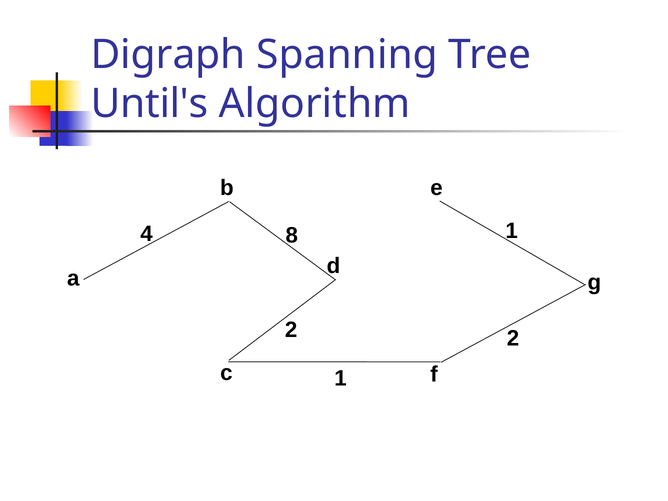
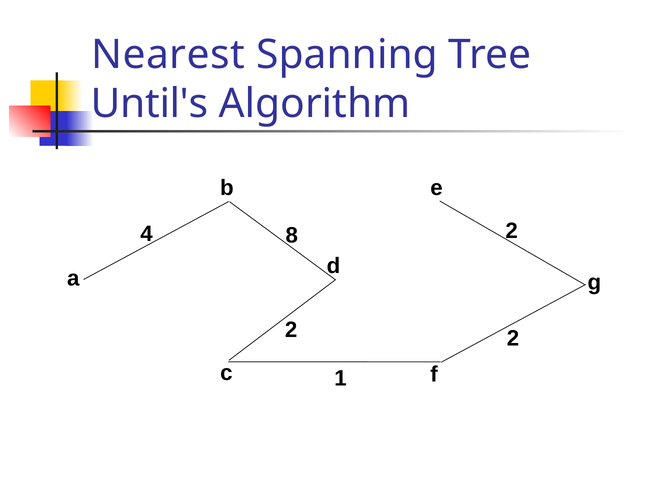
Digraph: Digraph -> Nearest
4 1: 1 -> 2
